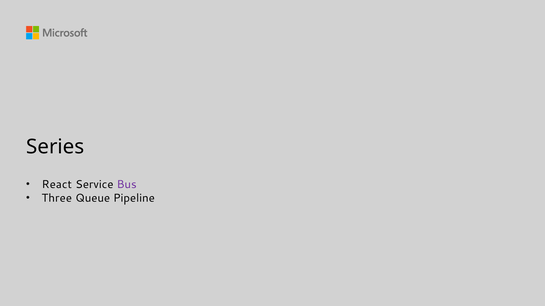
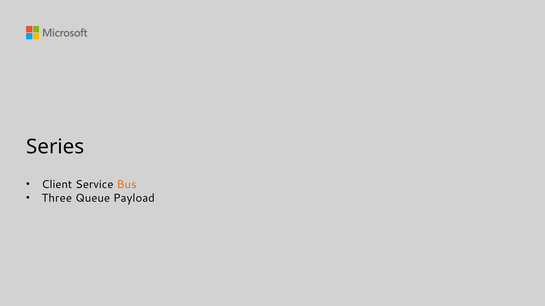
React: React -> Client
Bus colour: purple -> orange
Pipeline: Pipeline -> Payload
